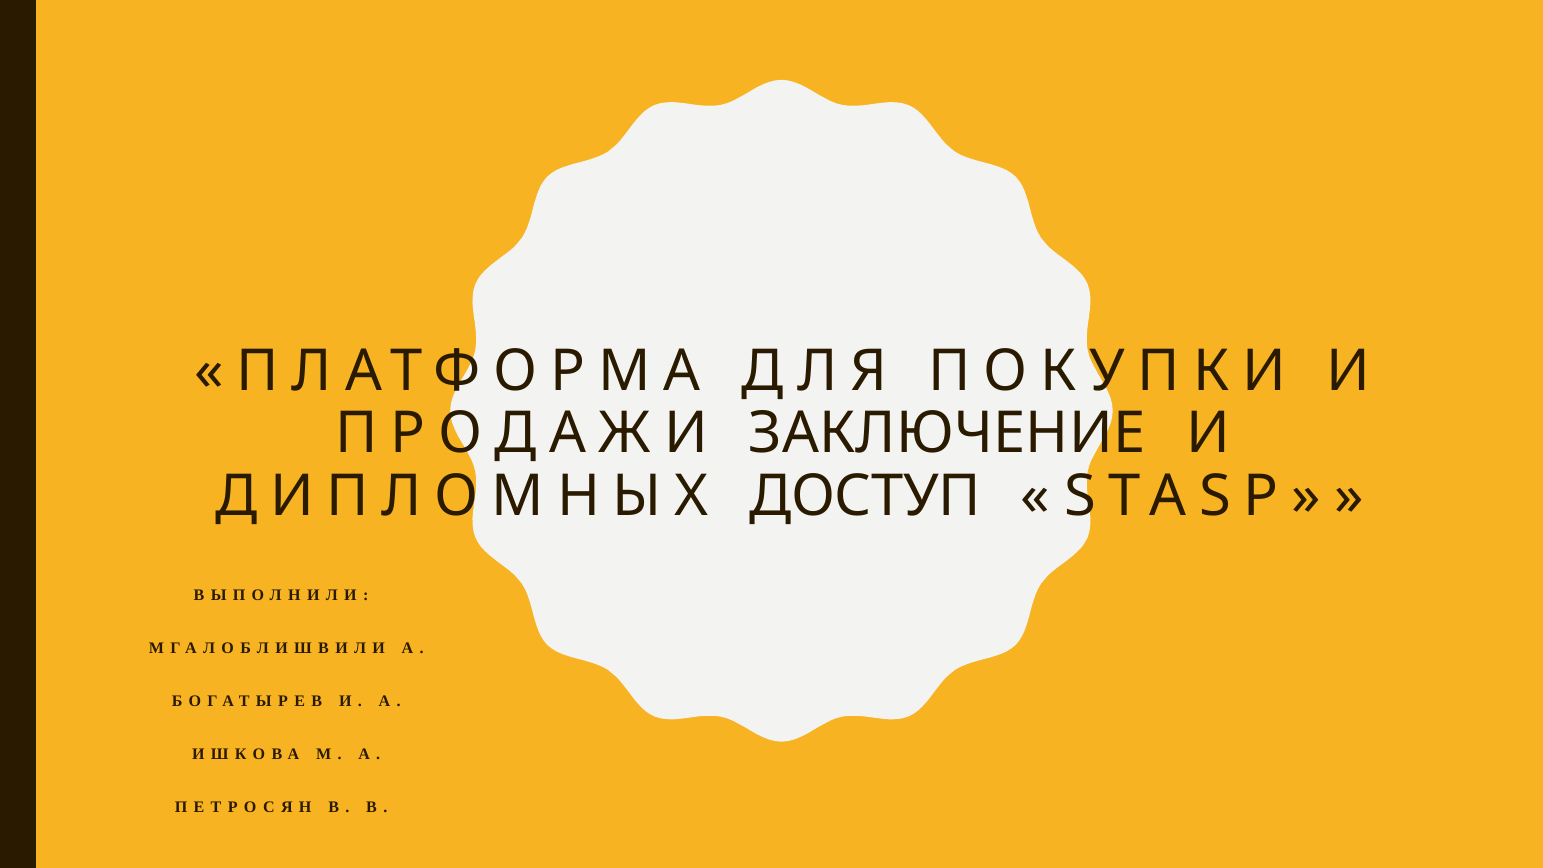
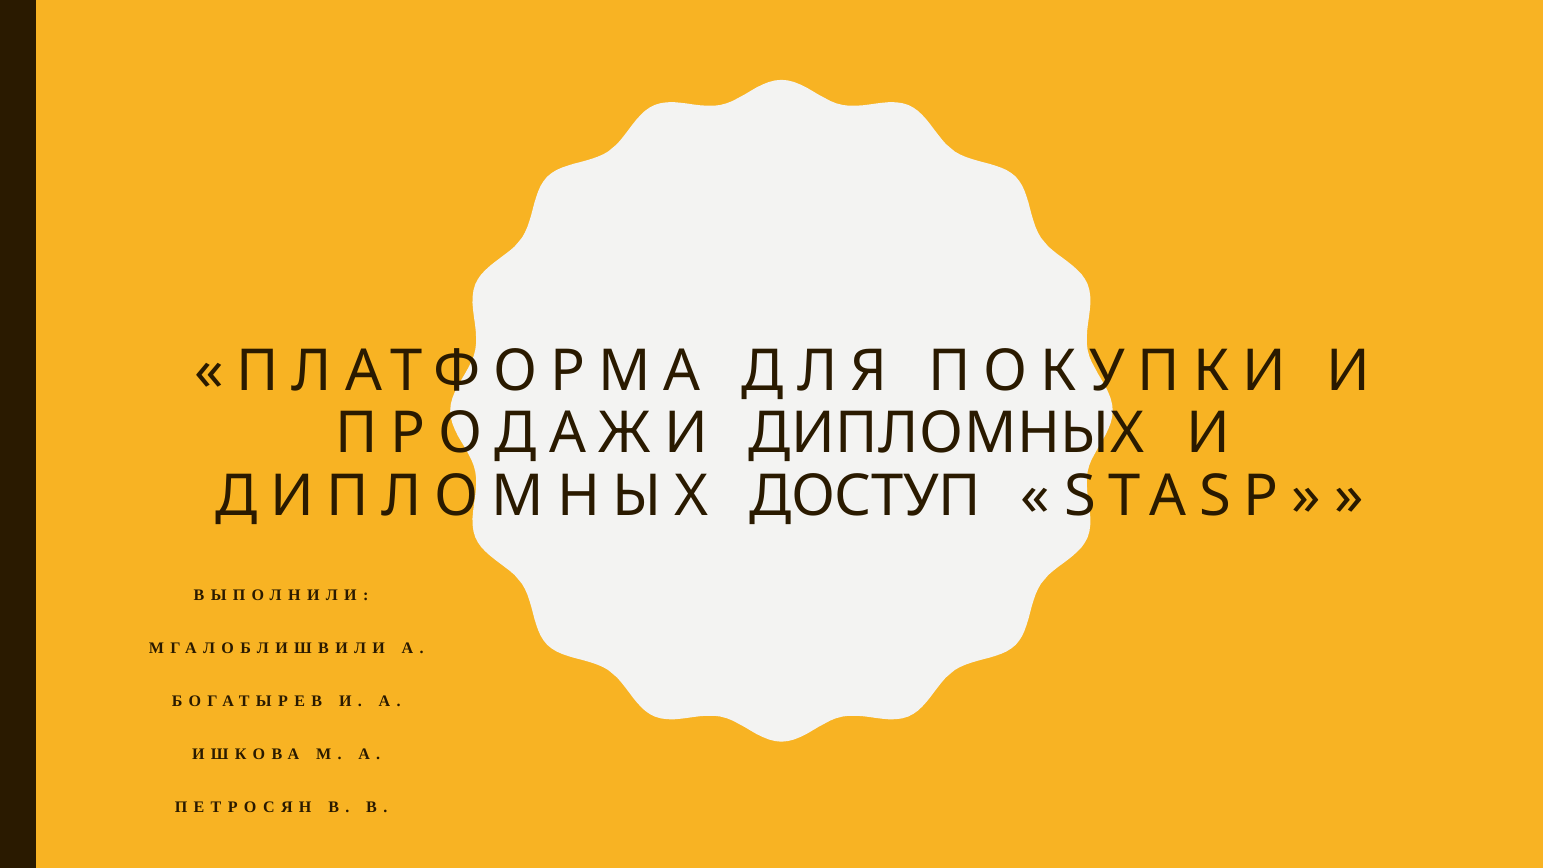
ПРОДАЖИ ЗАКЛЮЧЕНИЕ: ЗАКЛЮЧЕНИЕ -> ДИПЛОМНЫХ
